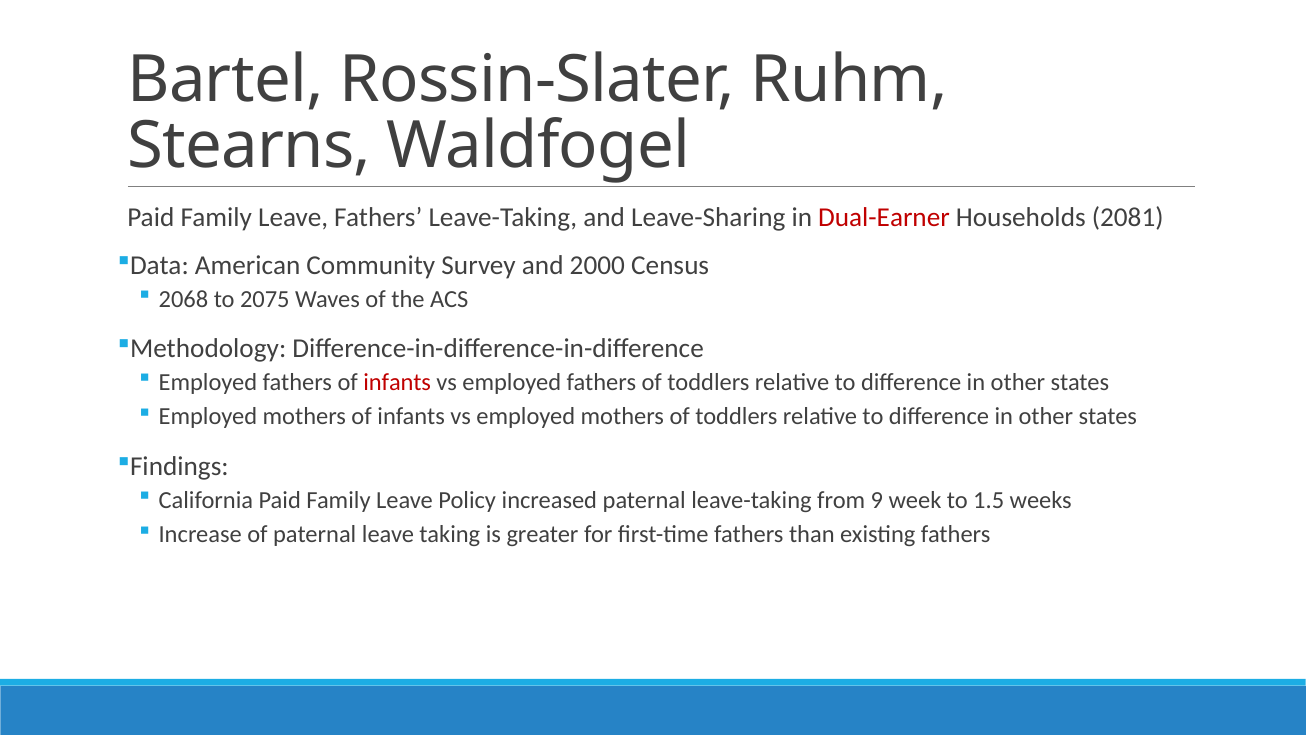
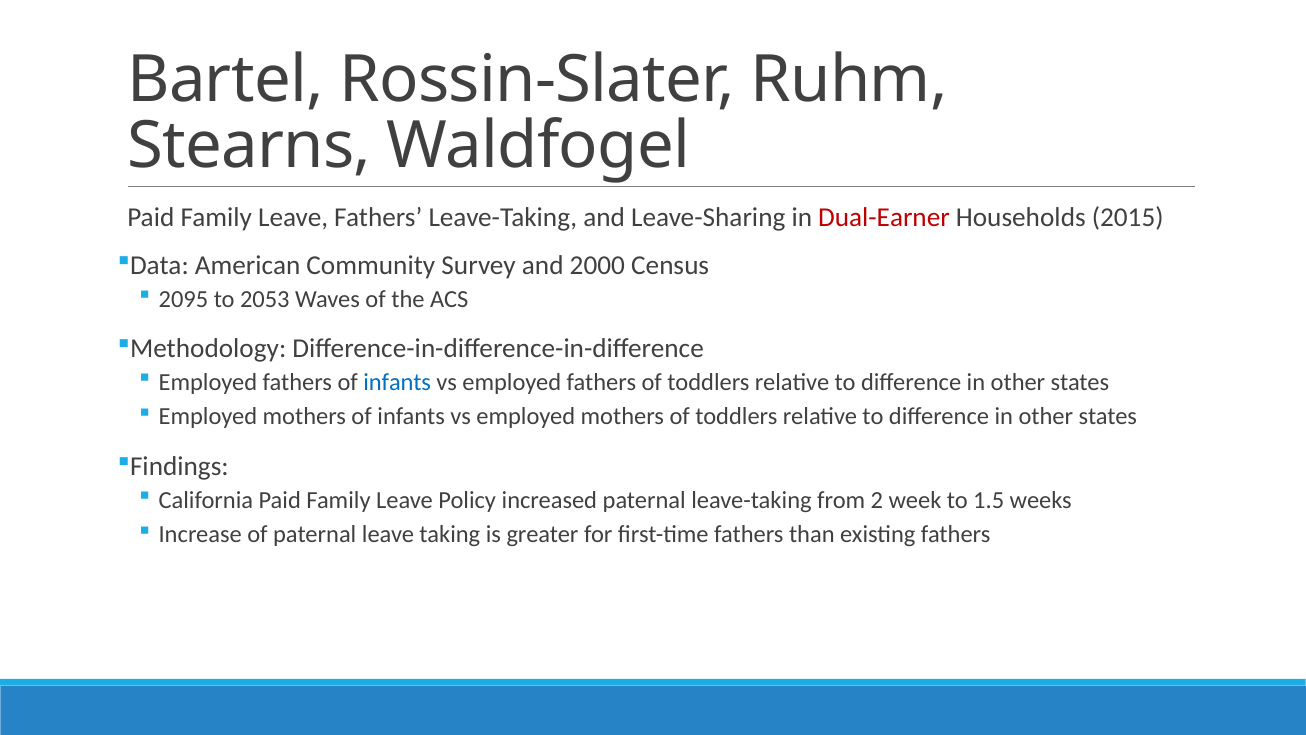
2081: 2081 -> 2015
2068: 2068 -> 2095
2075: 2075 -> 2053
infants at (397, 382) colour: red -> blue
9: 9 -> 2
